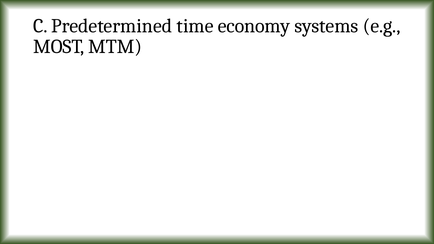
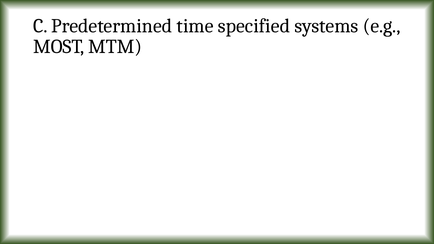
economy: economy -> specified
